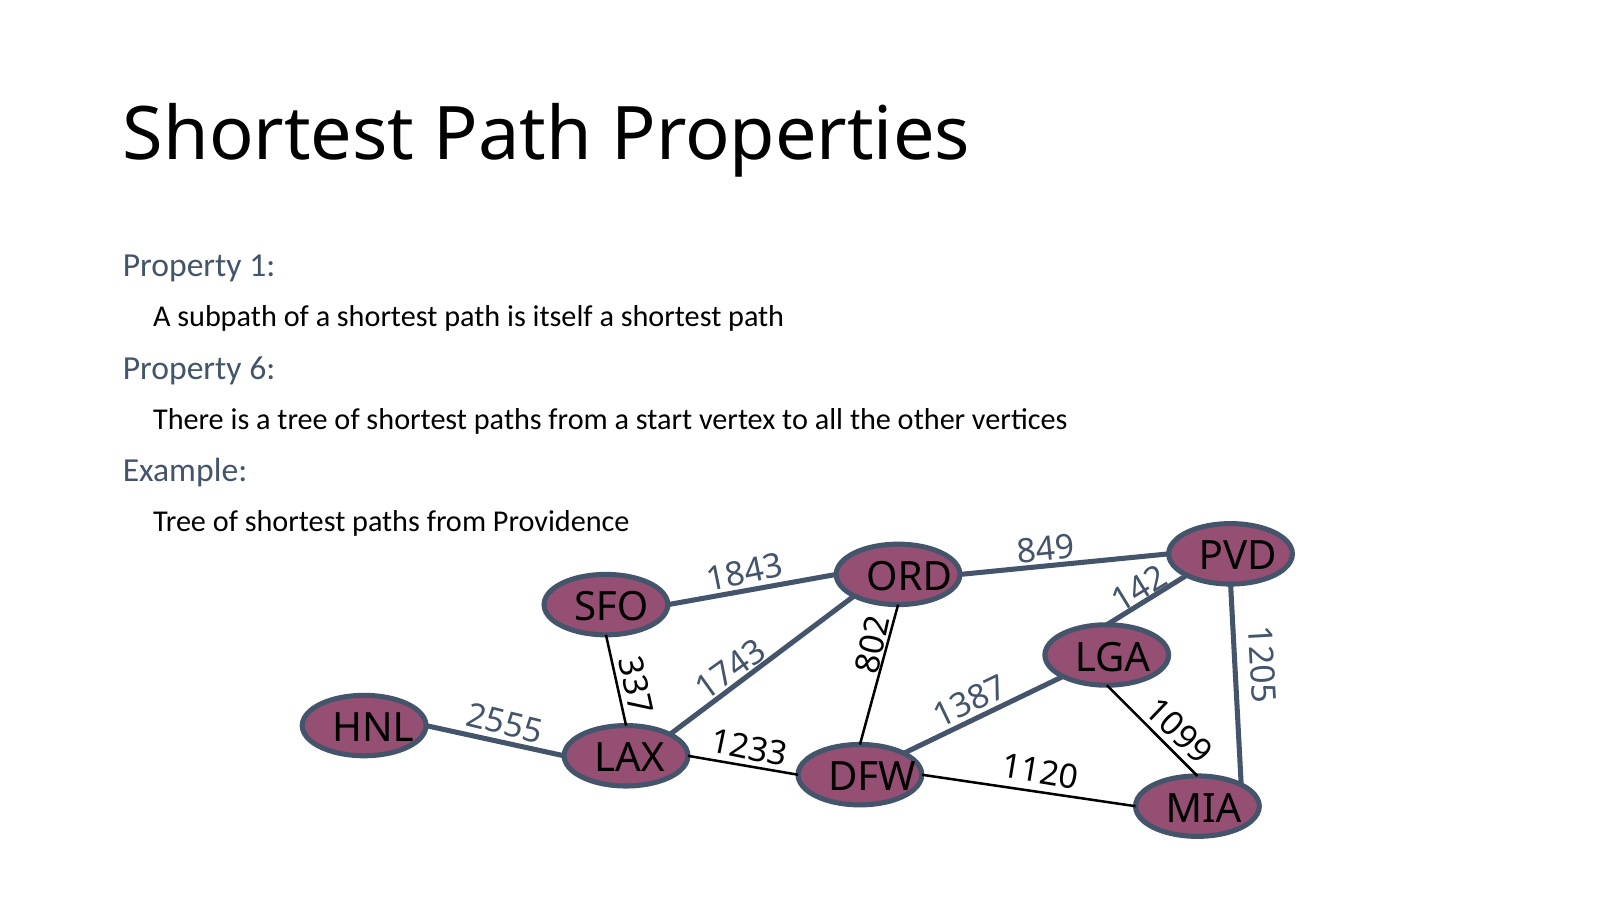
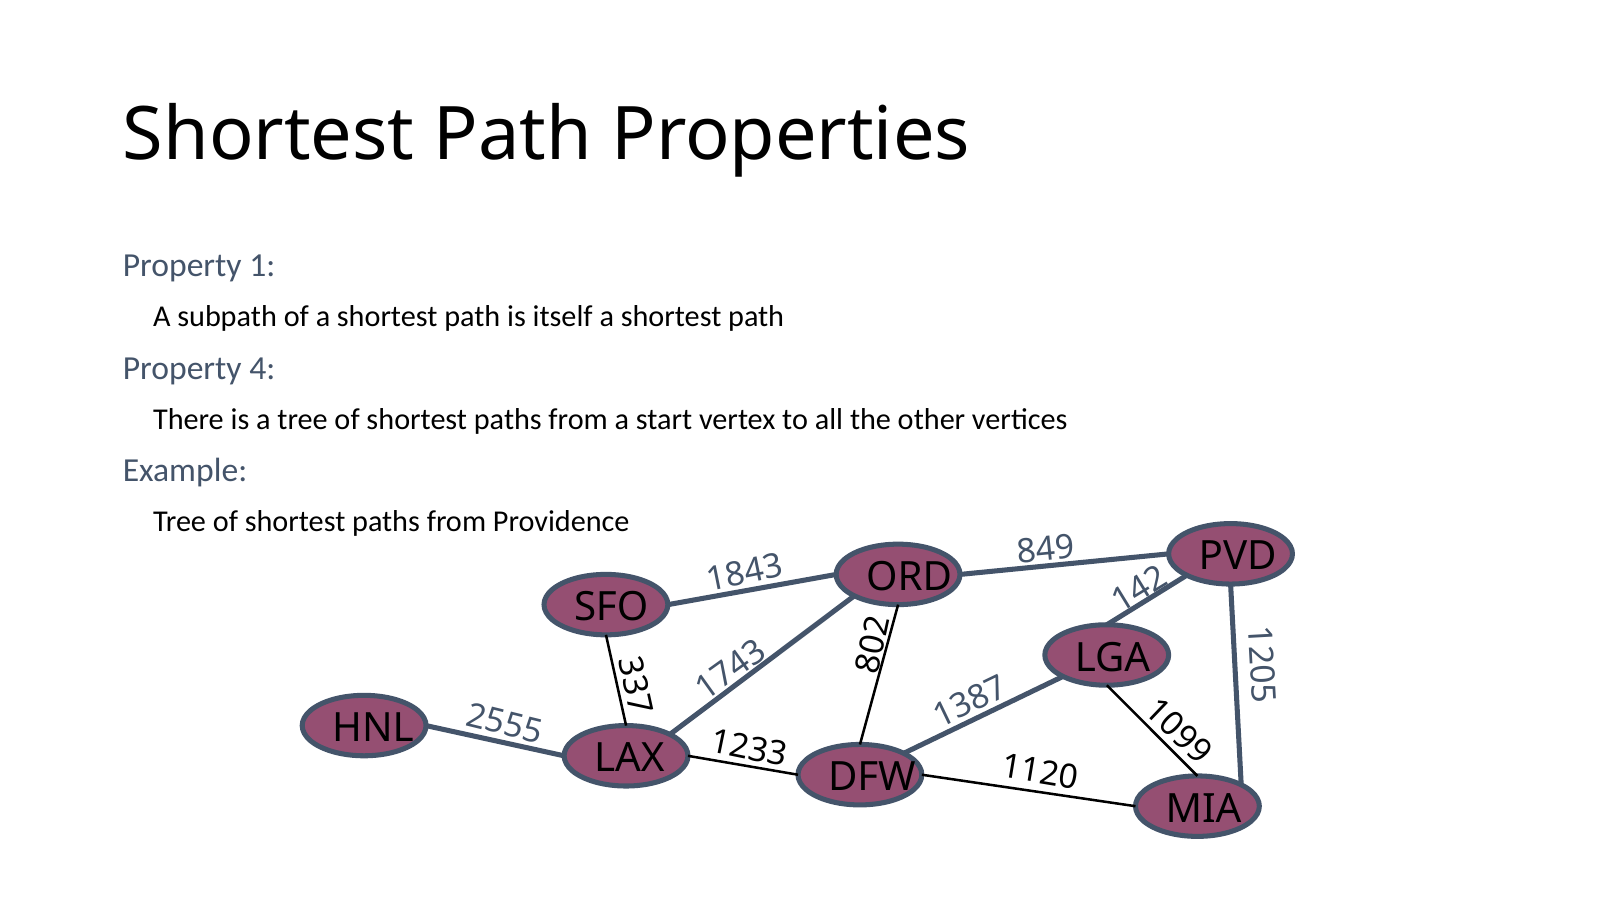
Property 6: 6 -> 4
